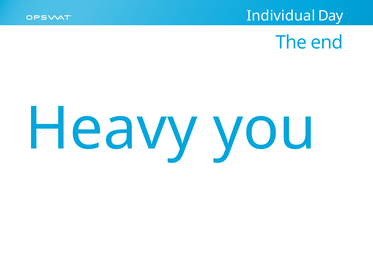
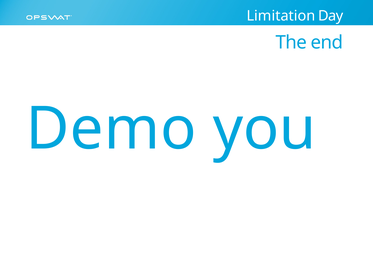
Individual: Individual -> Limitation
Heavy: Heavy -> Demo
